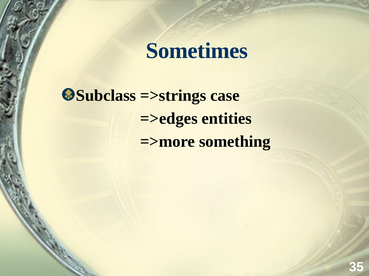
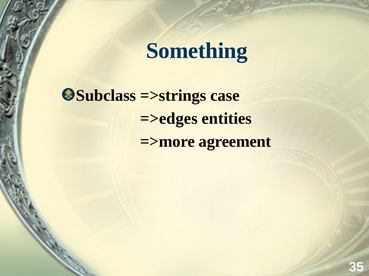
Sometimes: Sometimes -> Something
something: something -> agreement
